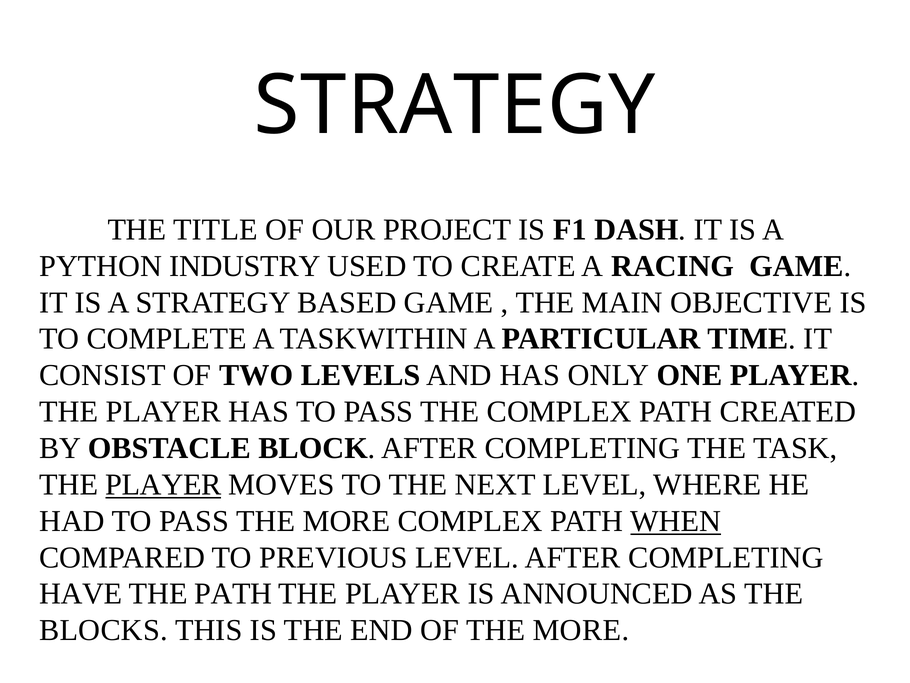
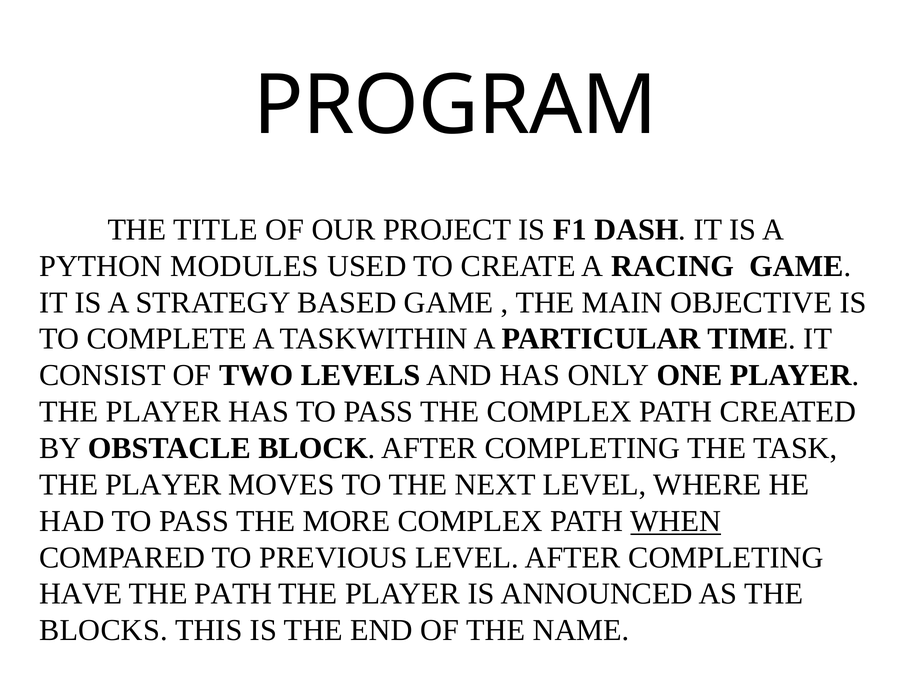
STRATEGY at (455, 106): STRATEGY -> PROGRAM
INDUSTRY: INDUSTRY -> MODULES
PLAYER at (163, 484) underline: present -> none
OF THE MORE: MORE -> NAME
